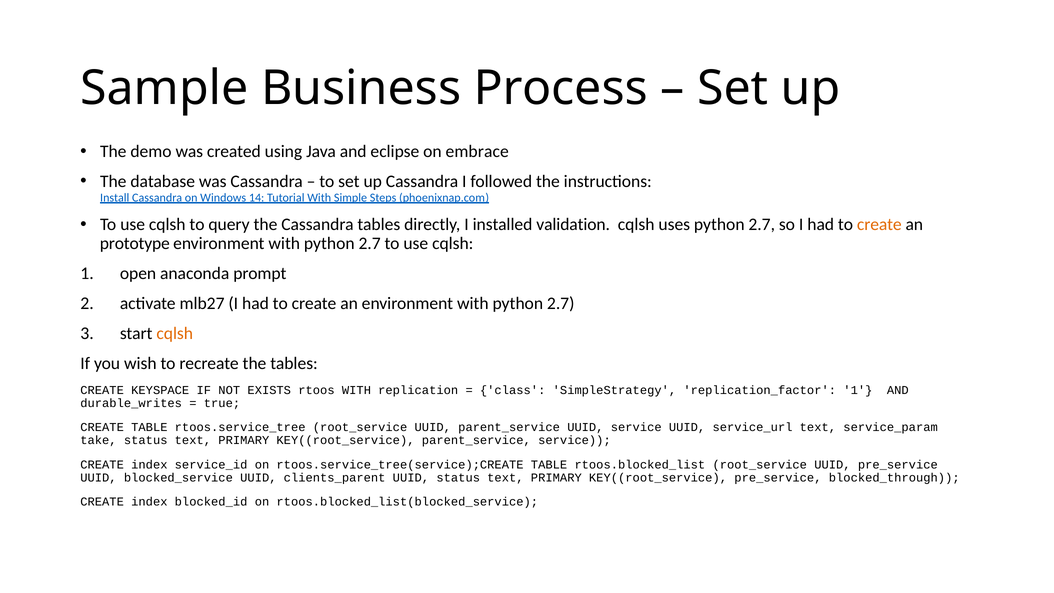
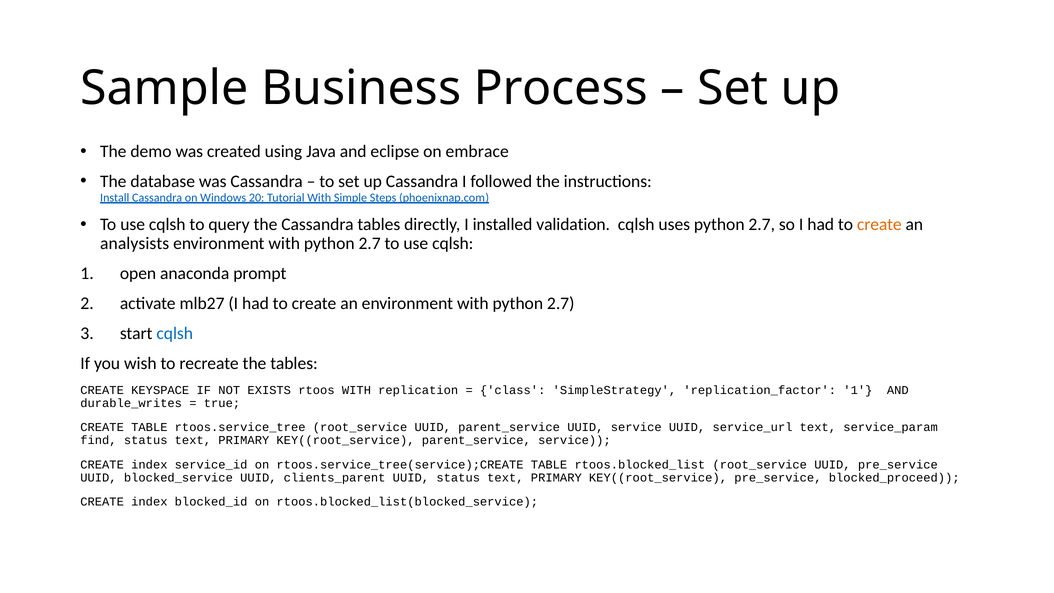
14: 14 -> 20
prototype: prototype -> analysists
cqlsh at (175, 333) colour: orange -> blue
take: take -> find
blocked_through: blocked_through -> blocked_proceed
